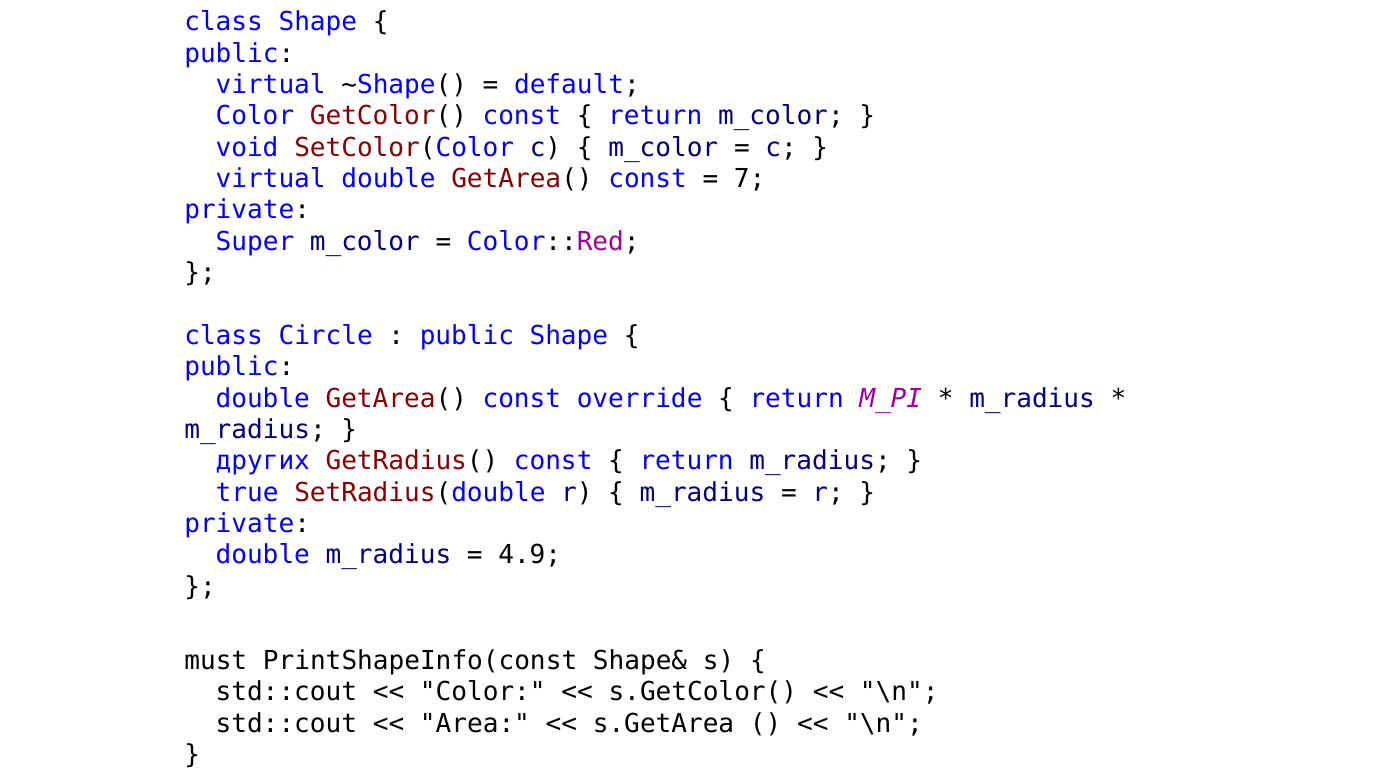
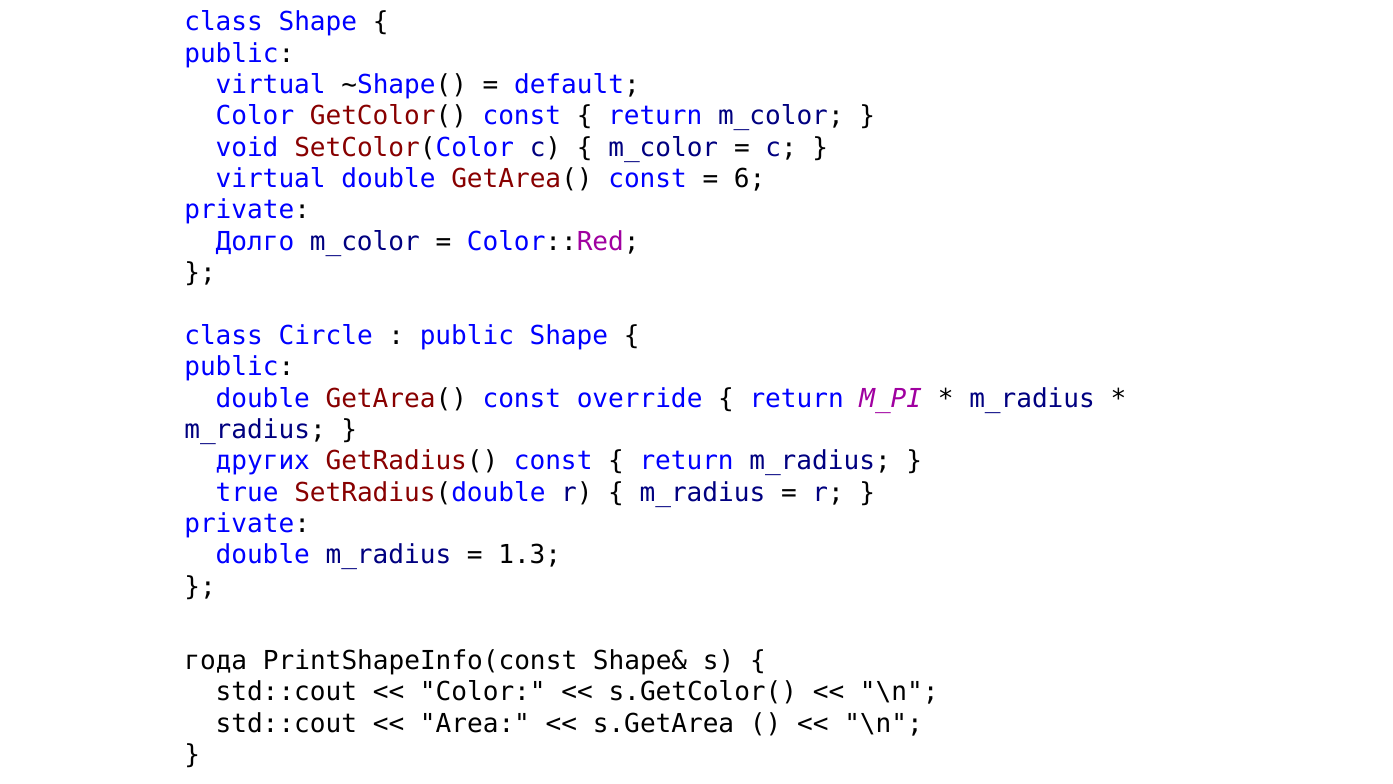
7: 7 -> 6
Super: Super -> Долго
4.9: 4.9 -> 1.3
must: must -> года
